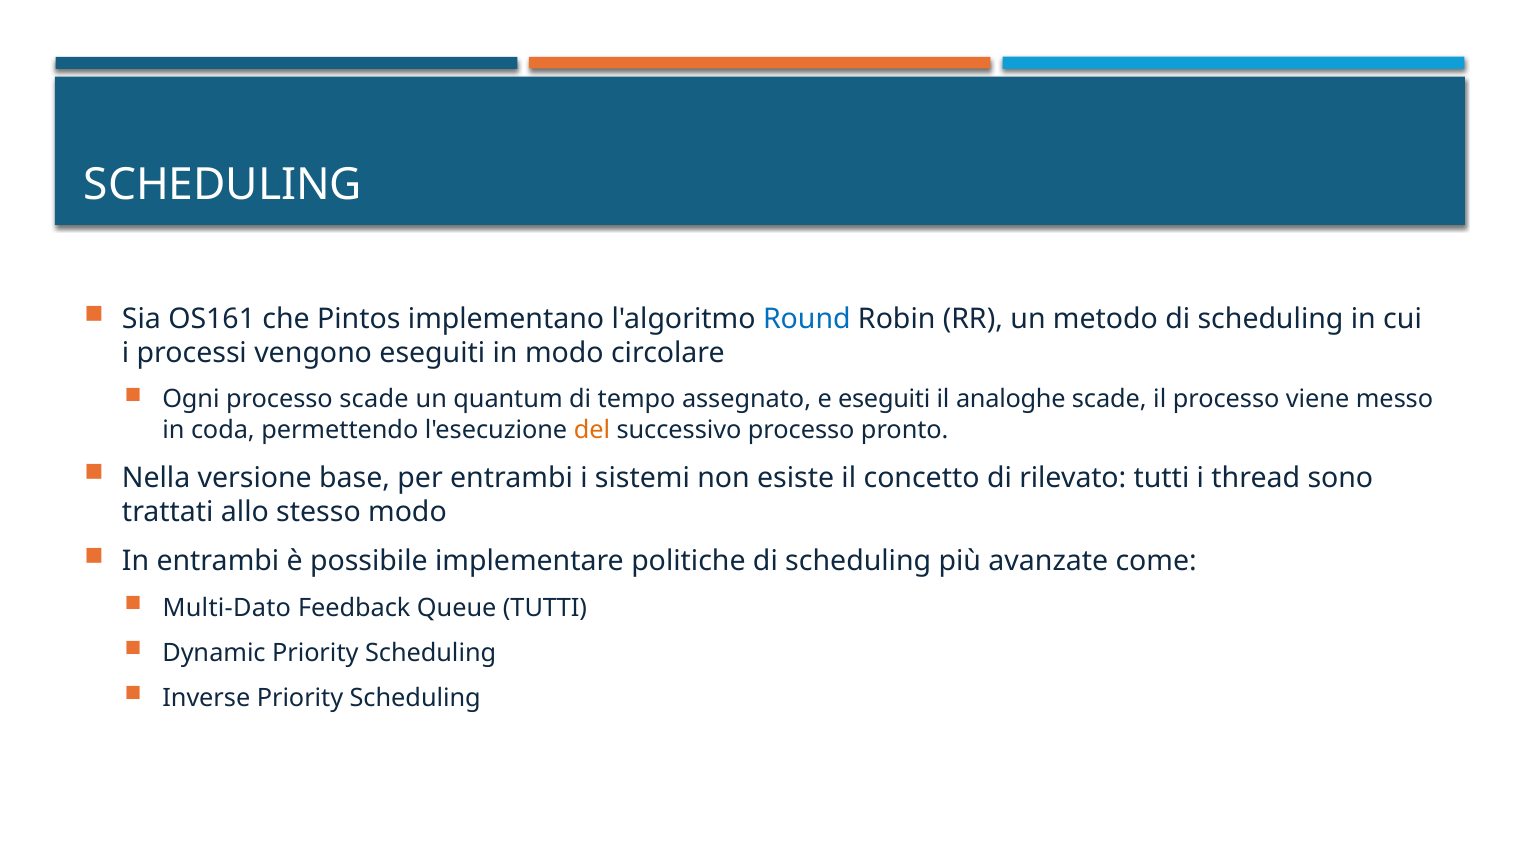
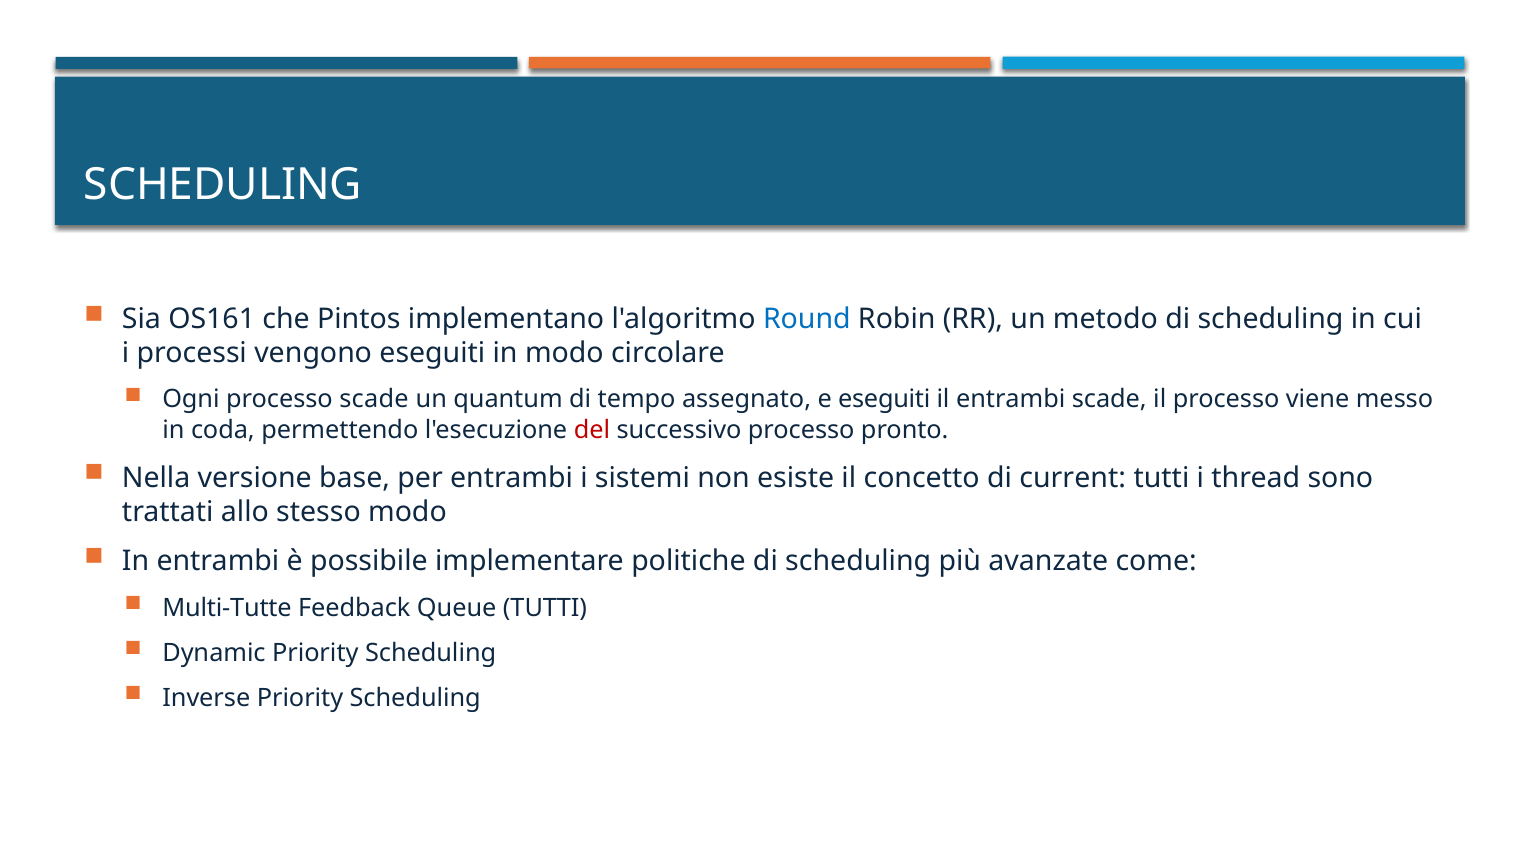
il analoghe: analoghe -> entrambi
del colour: orange -> red
rilevato: rilevato -> current
Multi-Dato: Multi-Dato -> Multi-Tutte
